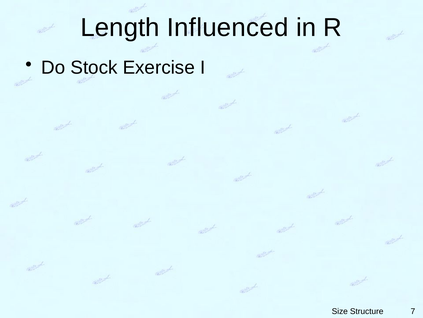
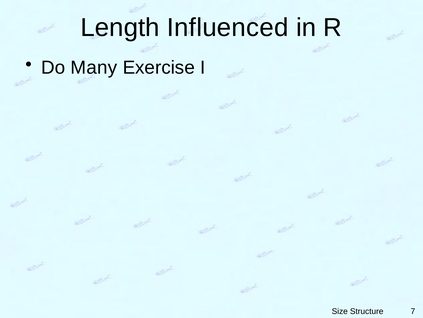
Stock: Stock -> Many
